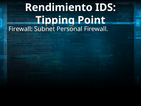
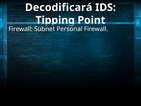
Rendimiento: Rendimiento -> Decodificará
